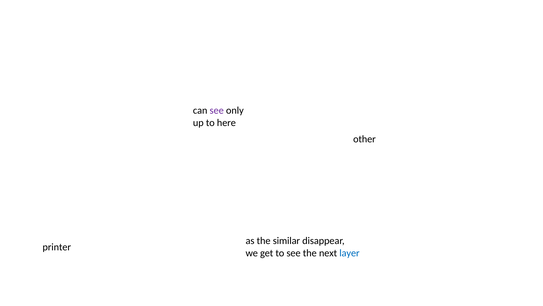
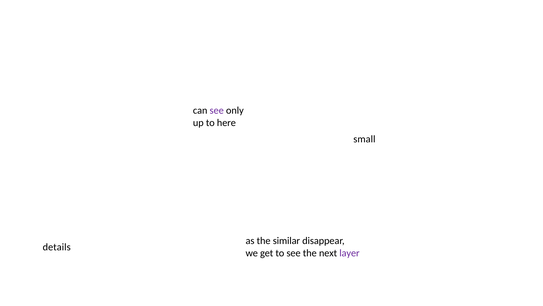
other: other -> small
printer: printer -> details
layer colour: blue -> purple
